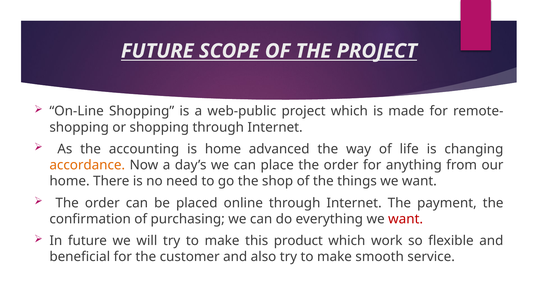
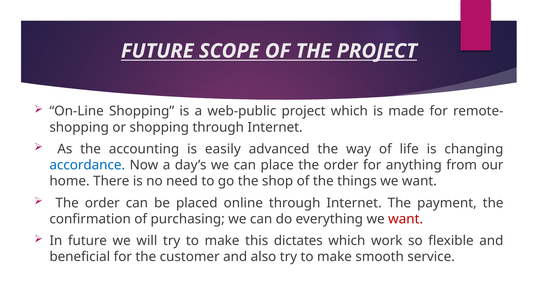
is home: home -> easily
accordance colour: orange -> blue
product: product -> dictates
